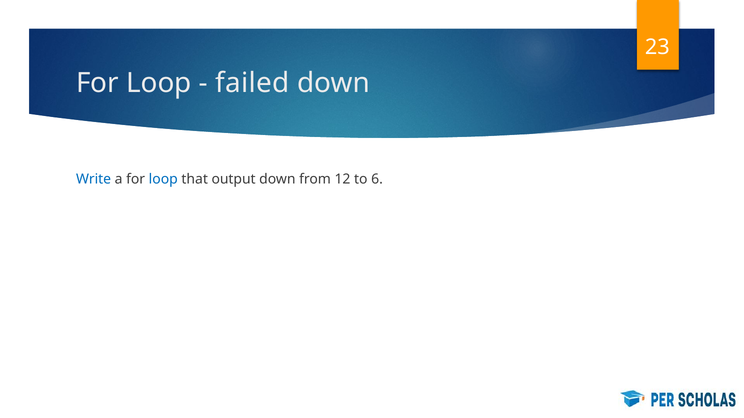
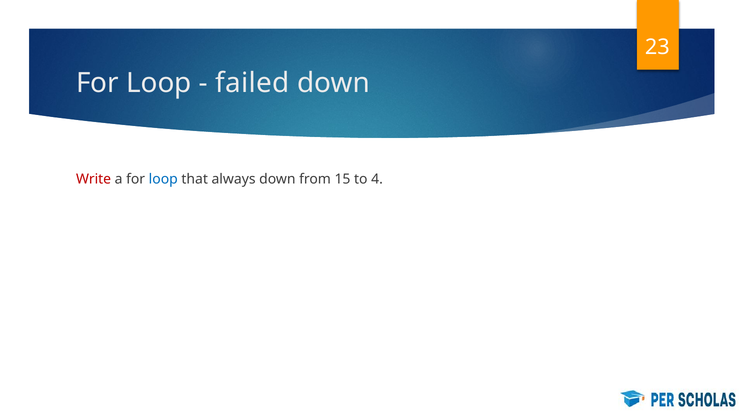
Write colour: blue -> red
output: output -> always
12: 12 -> 15
6: 6 -> 4
